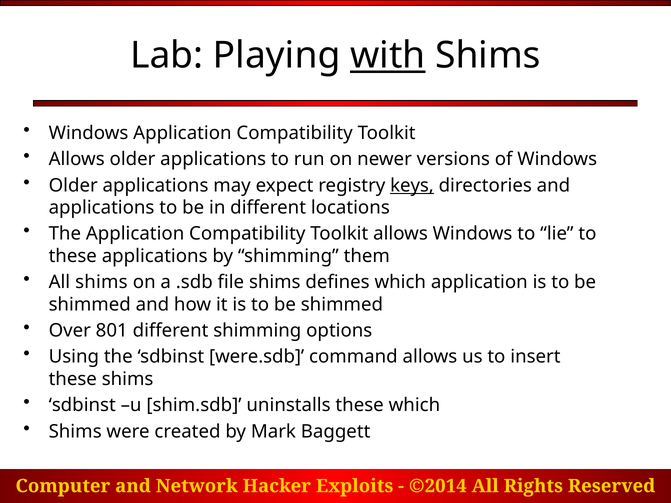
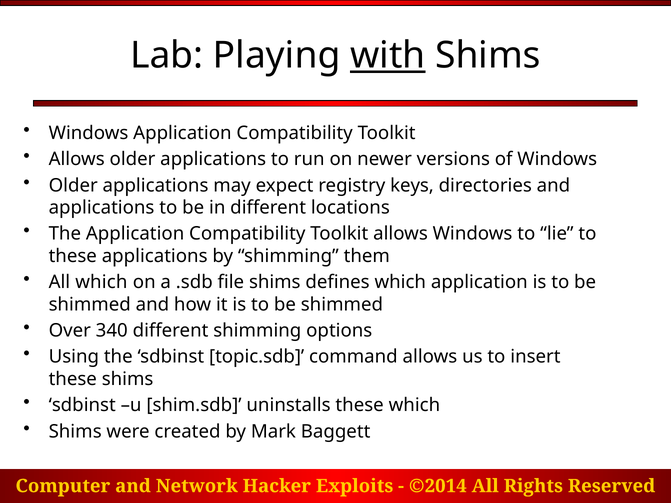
keys underline: present -> none
All shims: shims -> which
801: 801 -> 340
were.sdb: were.sdb -> topic.sdb
